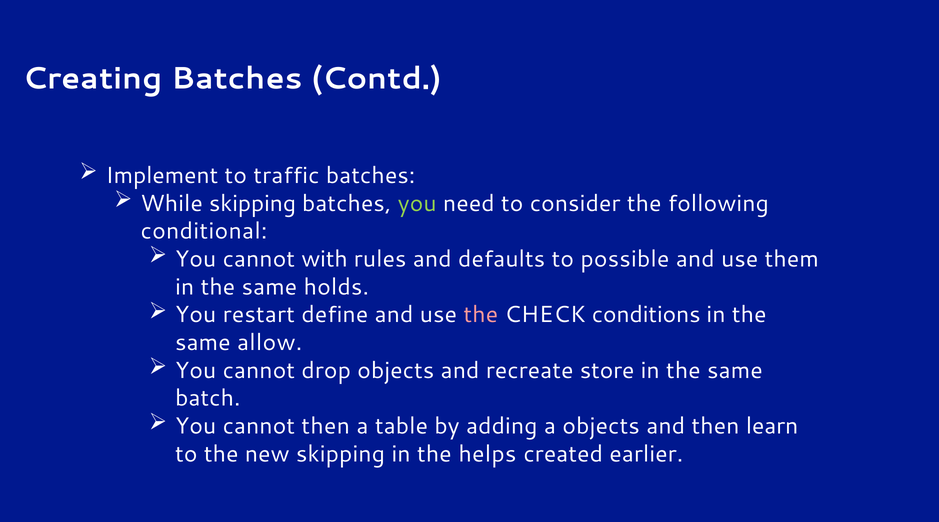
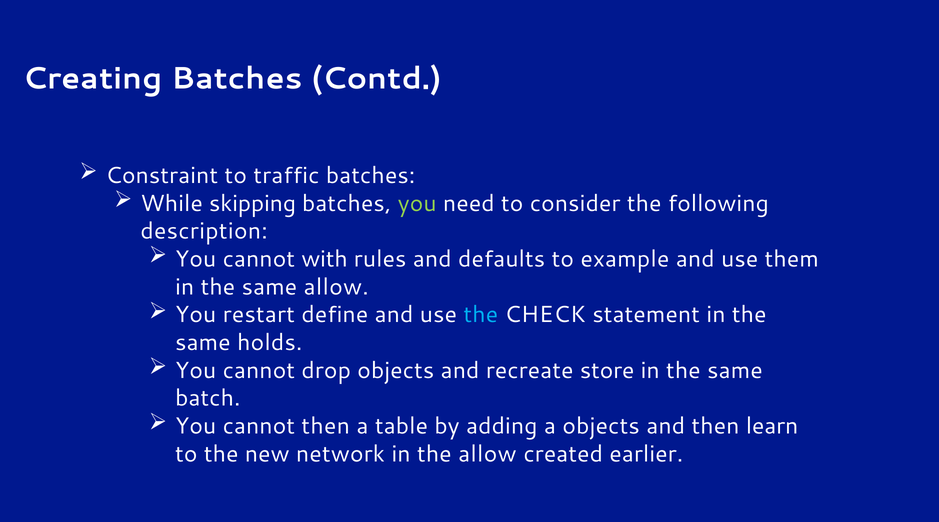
Implement: Implement -> Constraint
conditional: conditional -> description
possible: possible -> example
same holds: holds -> allow
the at (481, 315) colour: pink -> light blue
conditions: conditions -> statement
allow: allow -> holds
new skipping: skipping -> network
the helps: helps -> allow
